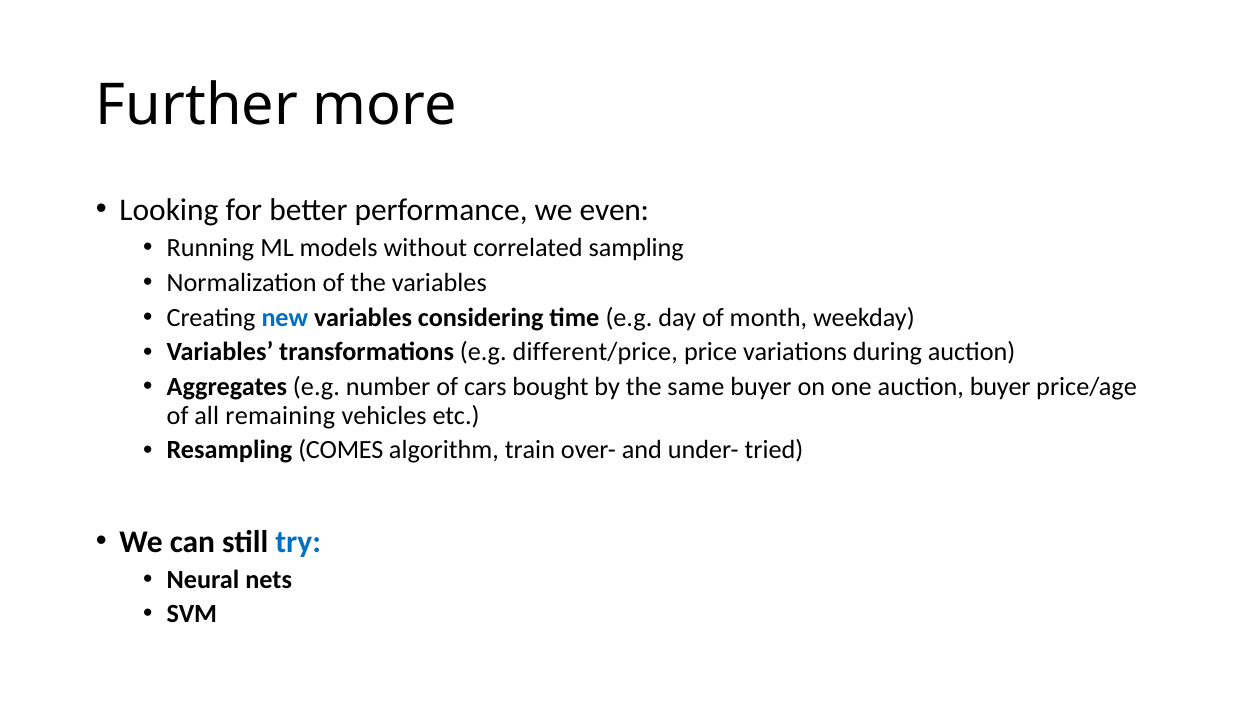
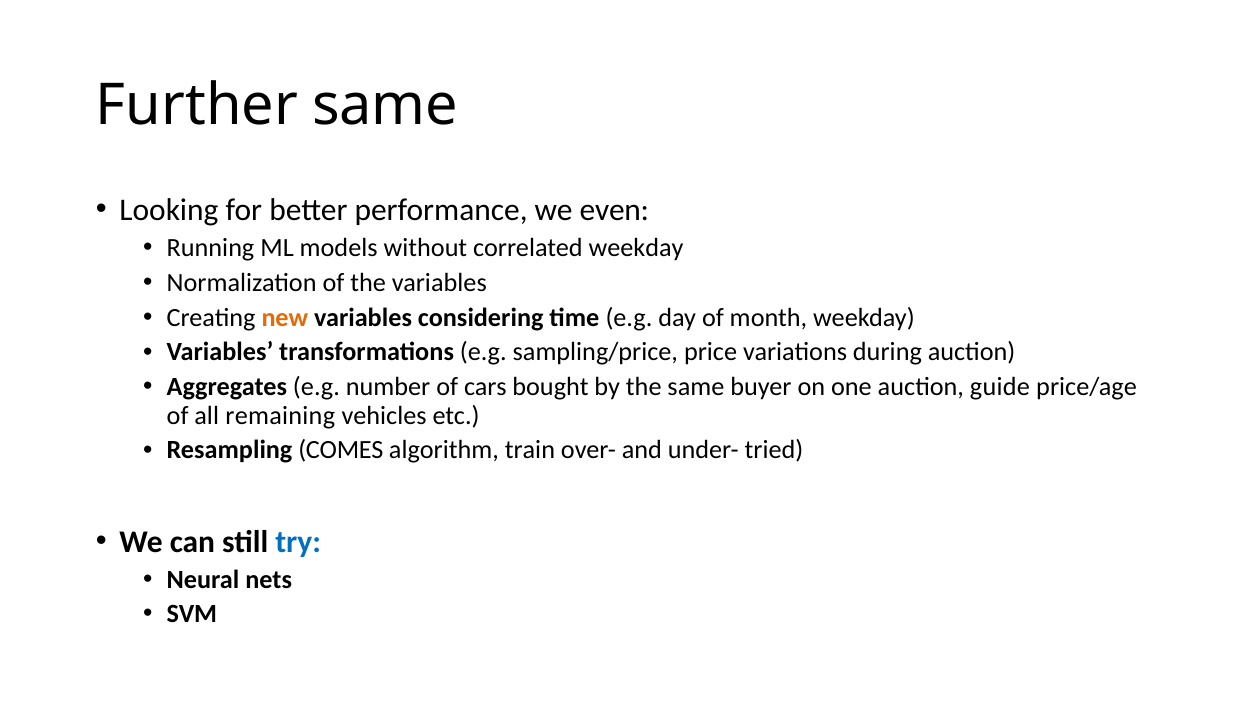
Further more: more -> same
correlated sampling: sampling -> weekday
new colour: blue -> orange
different/price: different/price -> sampling/price
auction buyer: buyer -> guide
